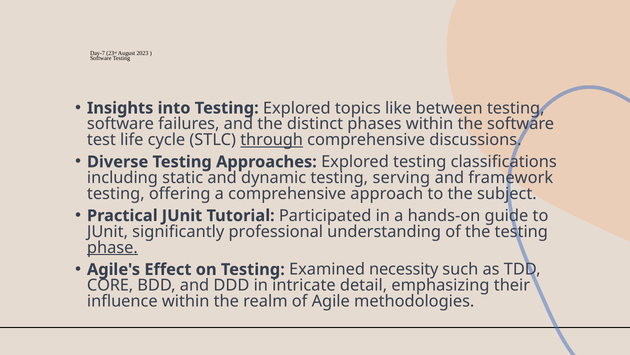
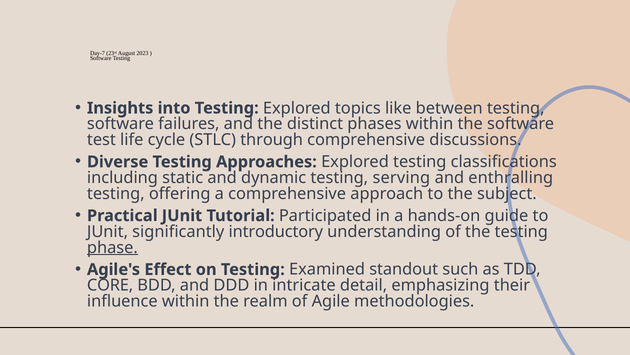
through underline: present -> none
framework: framework -> enthralling
professional: professional -> introductory
necessity: necessity -> standout
